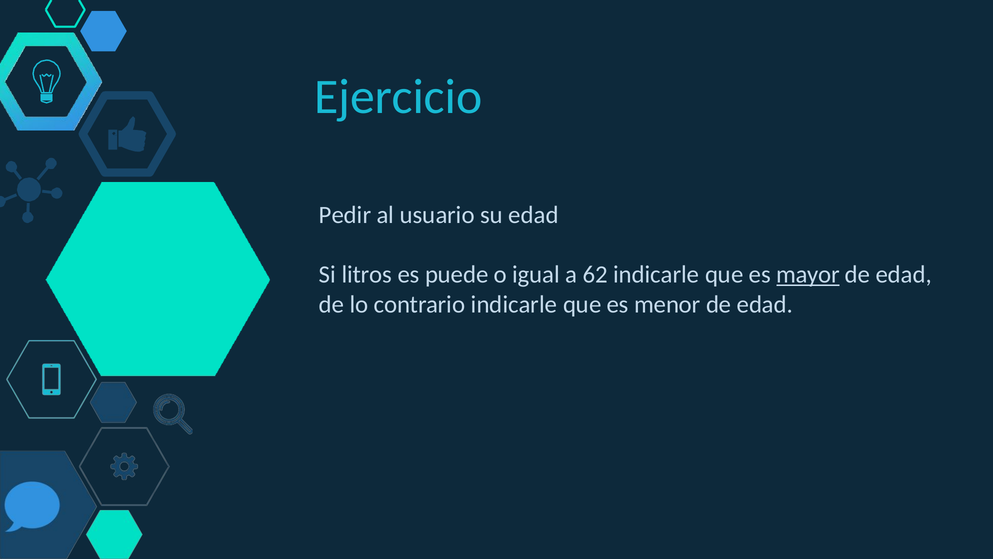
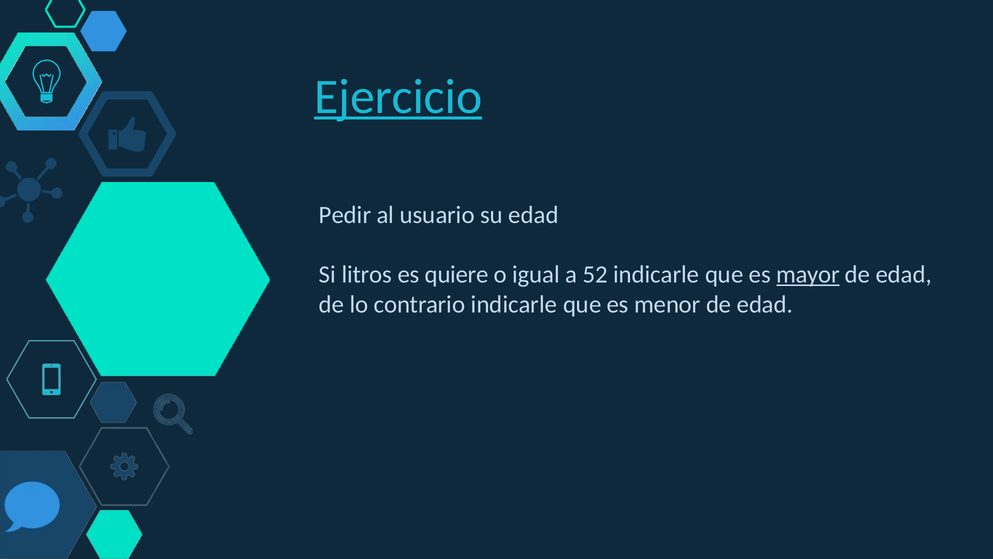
Ejercicio underline: none -> present
puede: puede -> quiere
62: 62 -> 52
